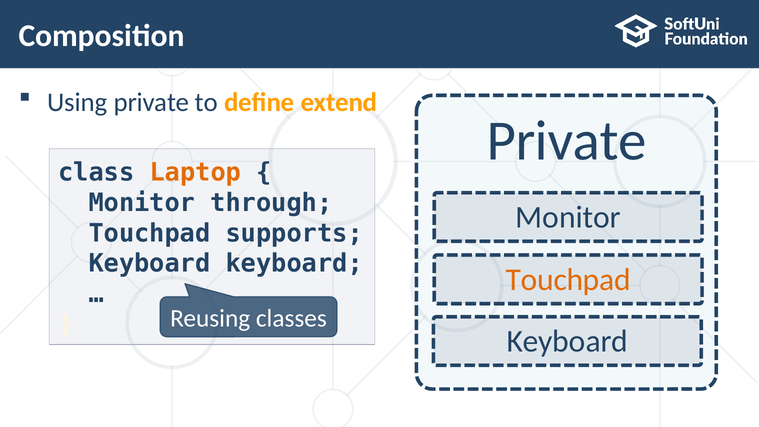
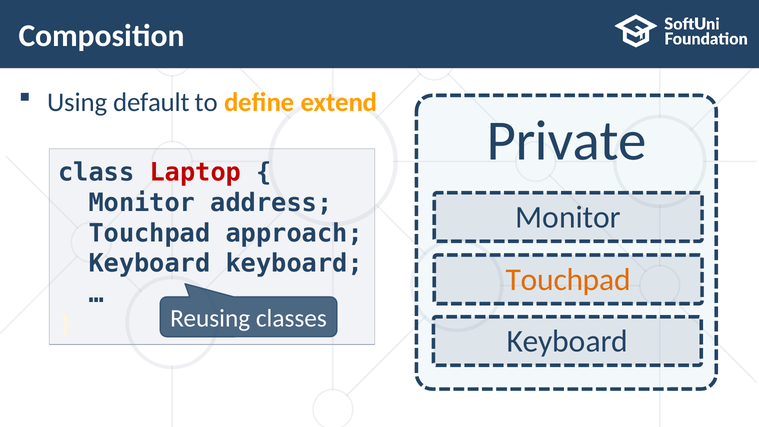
Using private: private -> default
Laptop colour: orange -> red
through: through -> address
supports: supports -> approach
